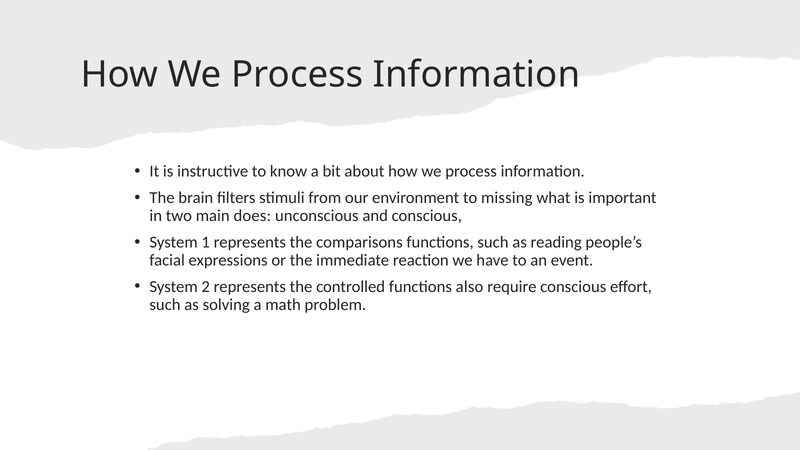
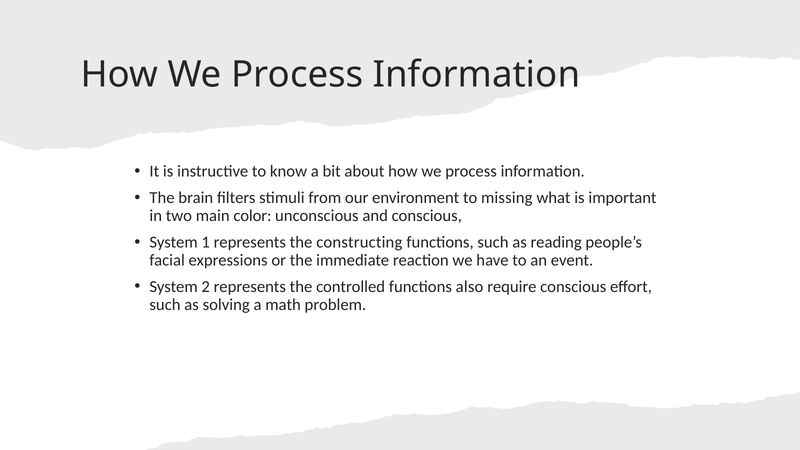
does: does -> color
comparisons: comparisons -> constructing
